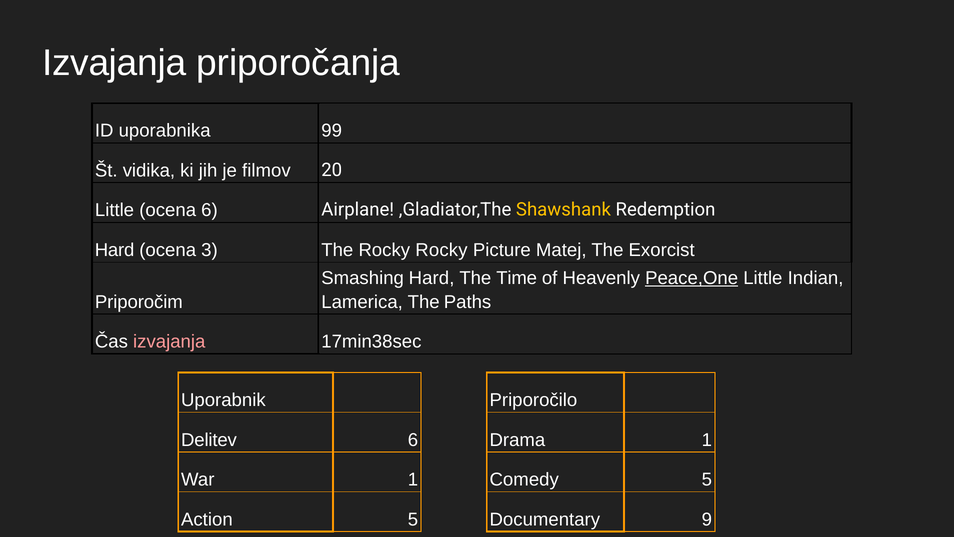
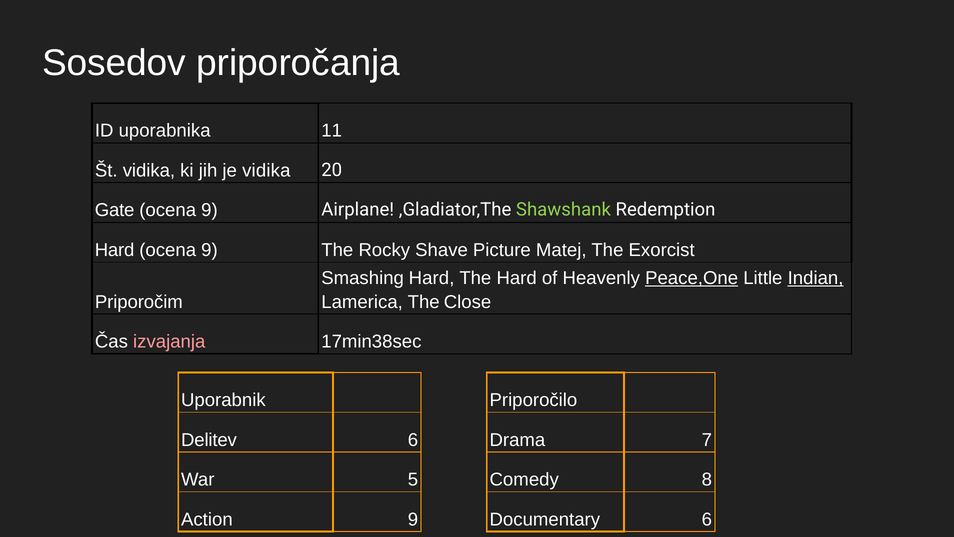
Izvajanja at (114, 63): Izvajanja -> Sosedov
99: 99 -> 11
je filmov: filmov -> vidika
Little at (115, 210): Little -> Gate
6 at (209, 210): 6 -> 9
Shawshank colour: yellow -> light green
3 at (209, 250): 3 -> 9
Rocky Rocky: Rocky -> Shave
The Time: Time -> Hard
Indian underline: none -> present
Paths: Paths -> Close
Drama 1: 1 -> 7
War 1: 1 -> 5
Comedy 5: 5 -> 8
Action 5: 5 -> 9
Documentary 9: 9 -> 6
